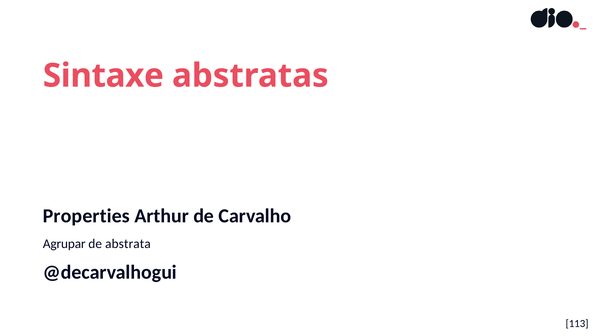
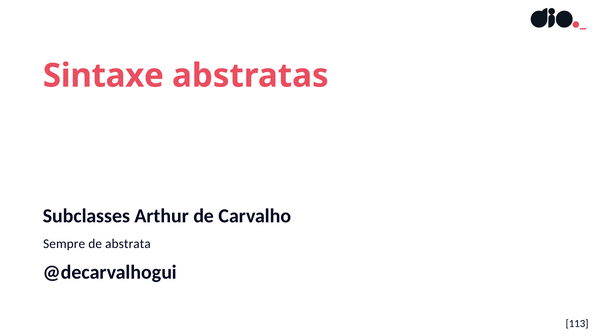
Properties: Properties -> Subclasses
Agrupar: Agrupar -> Sempre
